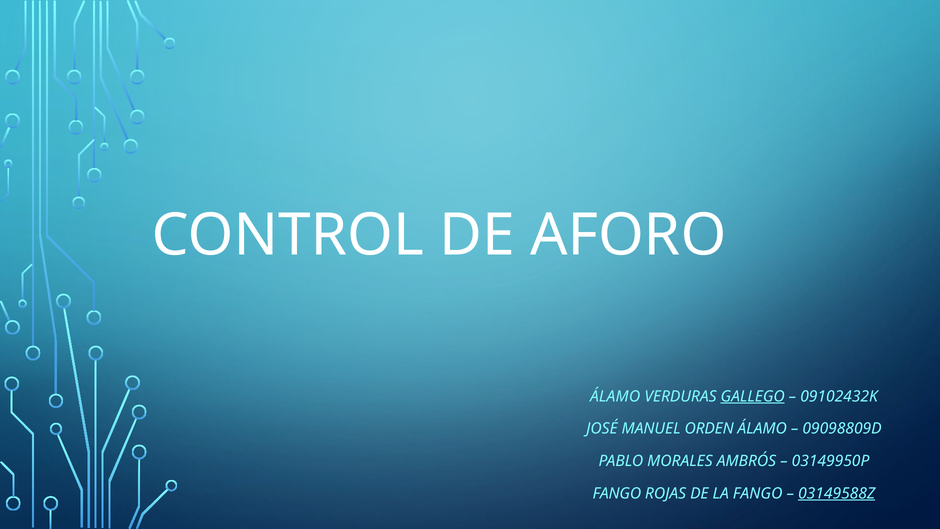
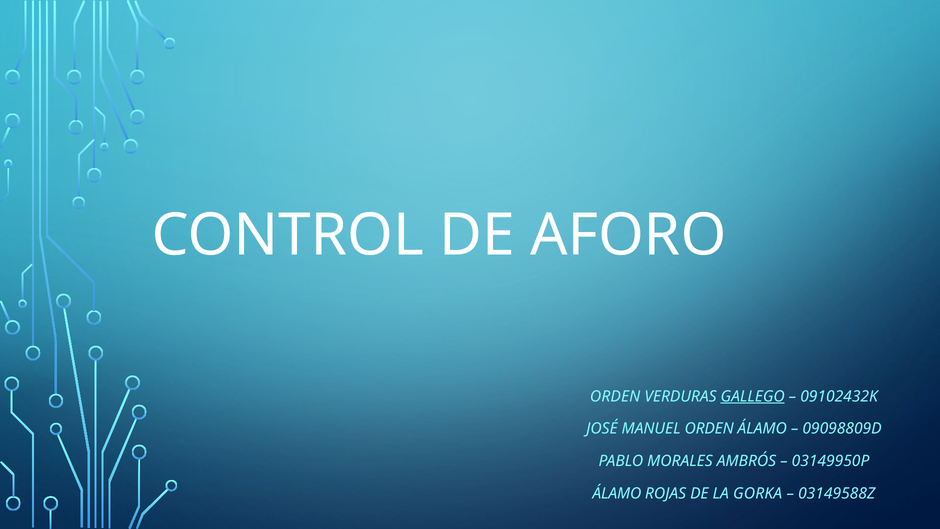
ÁLAMO at (615, 396): ÁLAMO -> ORDEN
FANGO at (617, 493): FANGO -> ÁLAMO
LA FANGO: FANGO -> GORKA
03149588Z underline: present -> none
